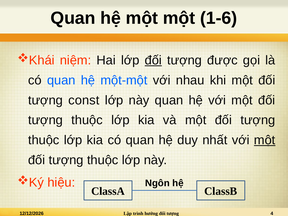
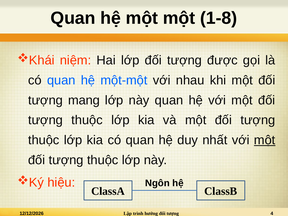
1-6: 1-6 -> 1-8
đối at (153, 60) underline: present -> none
const: const -> mang
